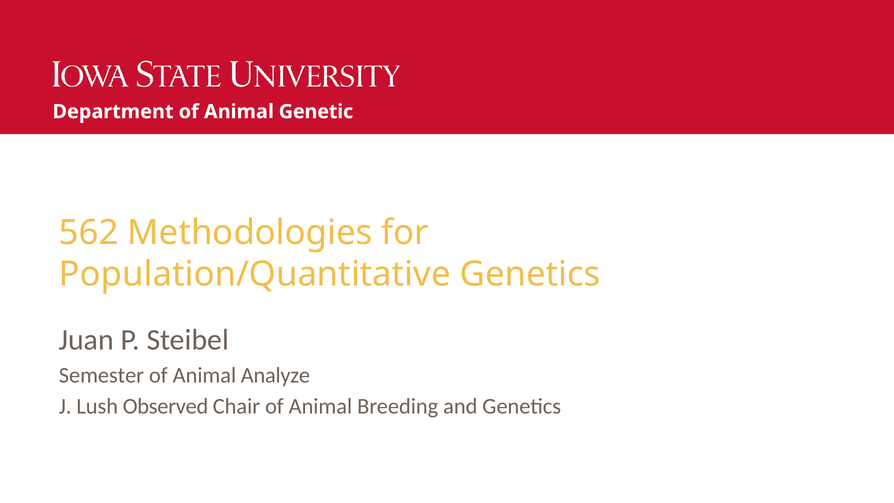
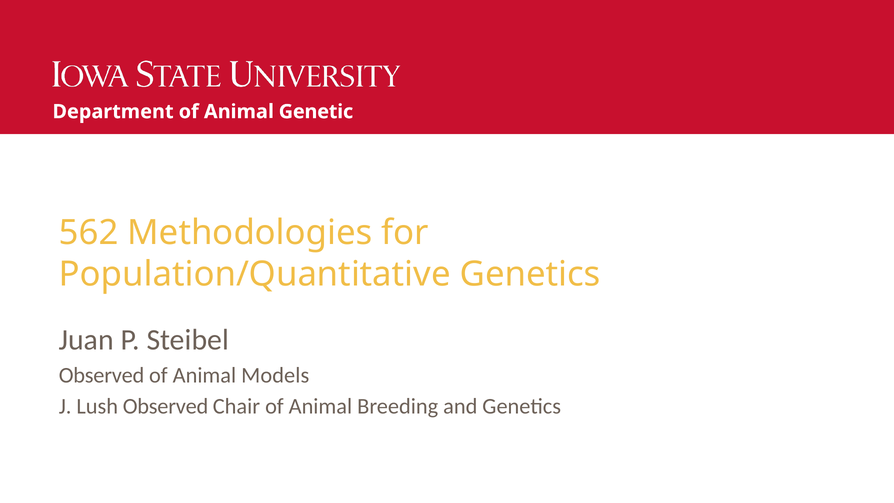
Semester at (101, 375): Semester -> Observed
Analyze: Analyze -> Models
